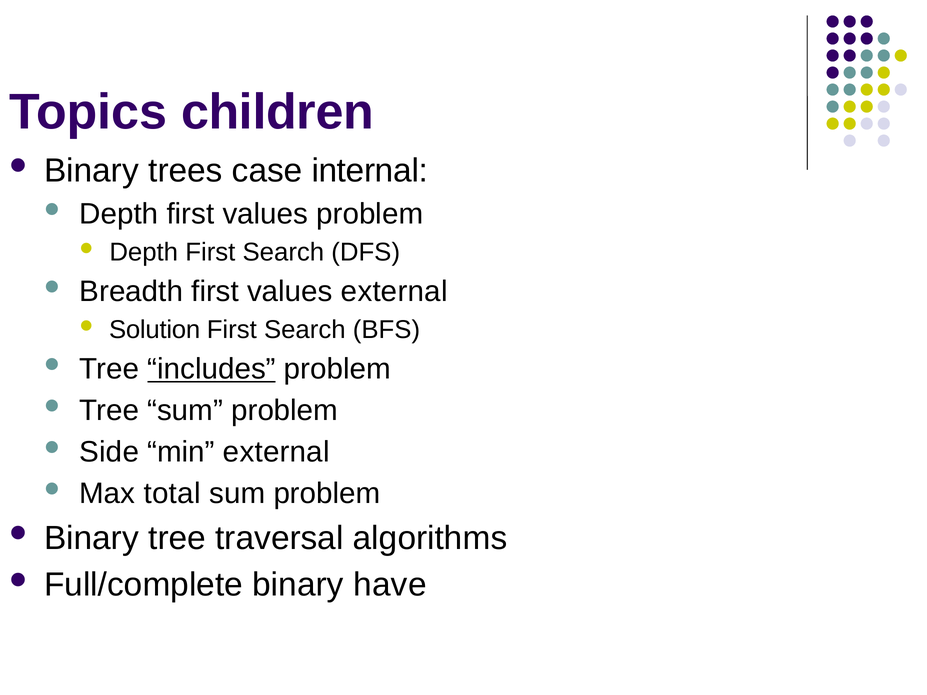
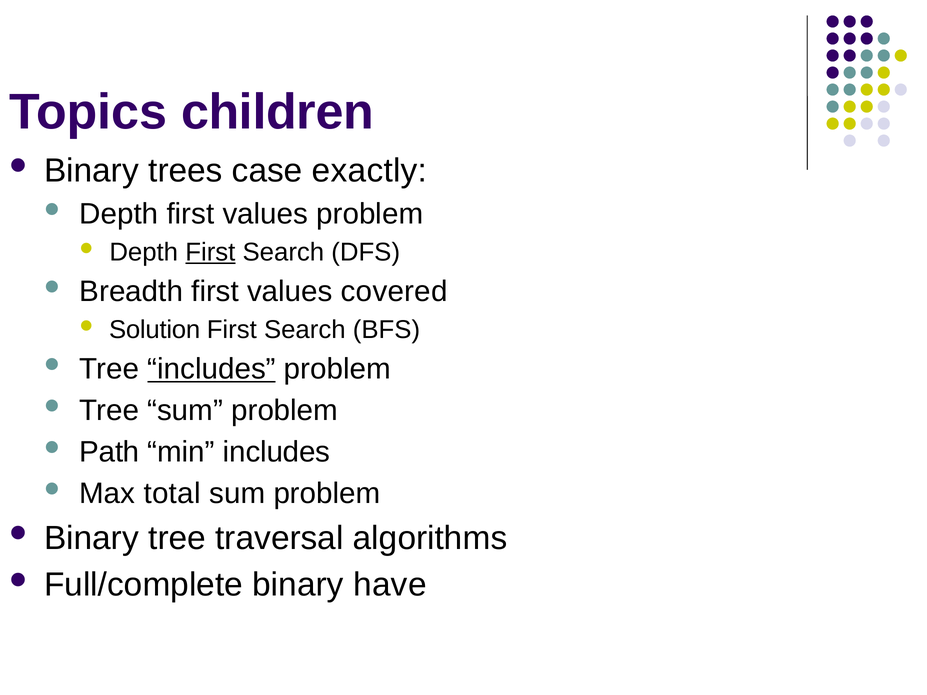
internal: internal -> exactly
First at (210, 252) underline: none -> present
values external: external -> covered
Side: Side -> Path
min external: external -> includes
